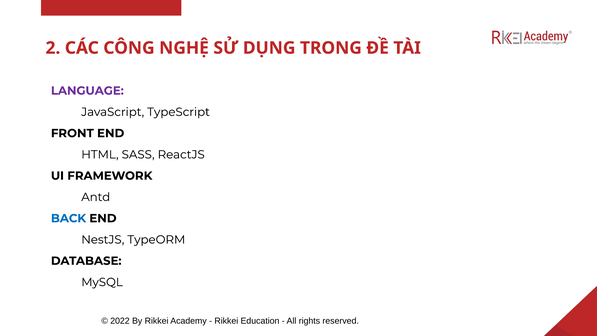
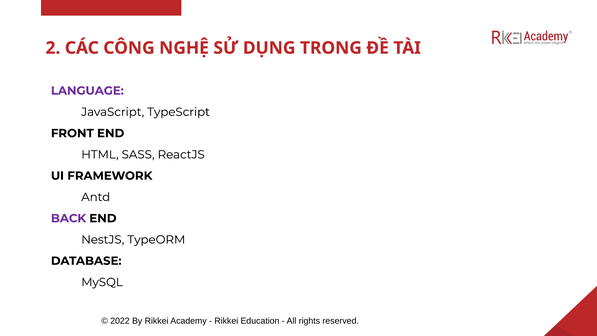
BACK colour: blue -> purple
